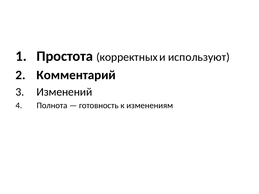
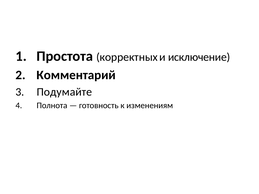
используют: используют -> исключение
Изменений: Изменений -> Подумайте
